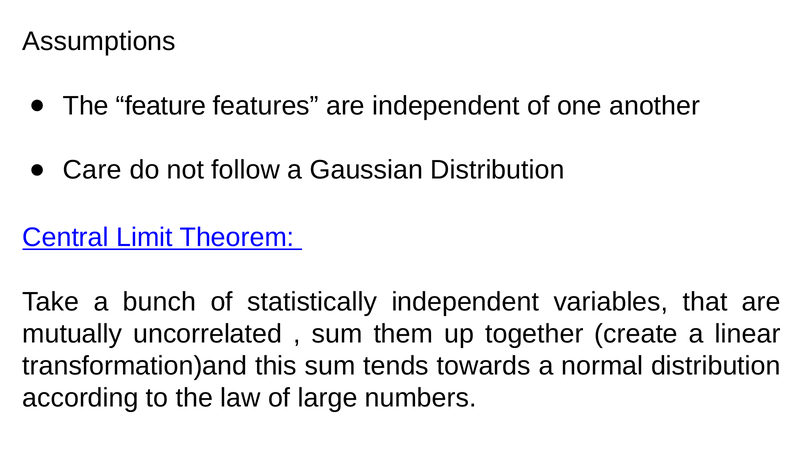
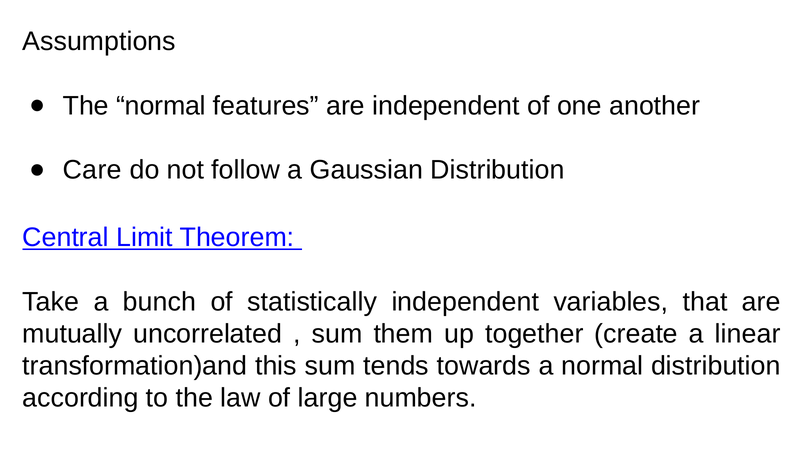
The feature: feature -> normal
